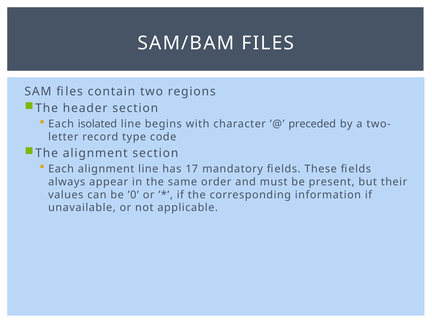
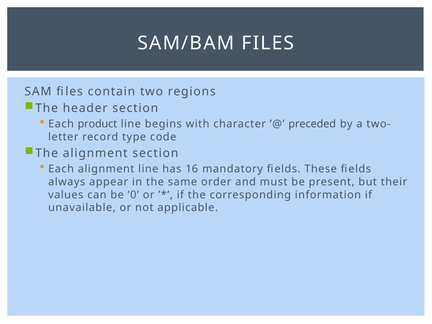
isolated: isolated -> product
17: 17 -> 16
